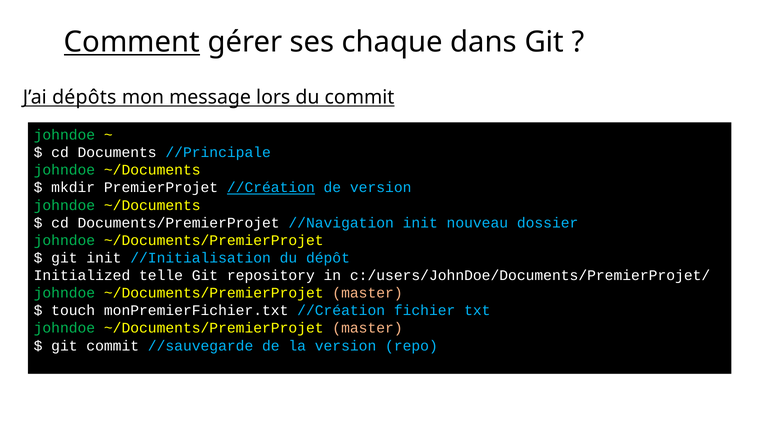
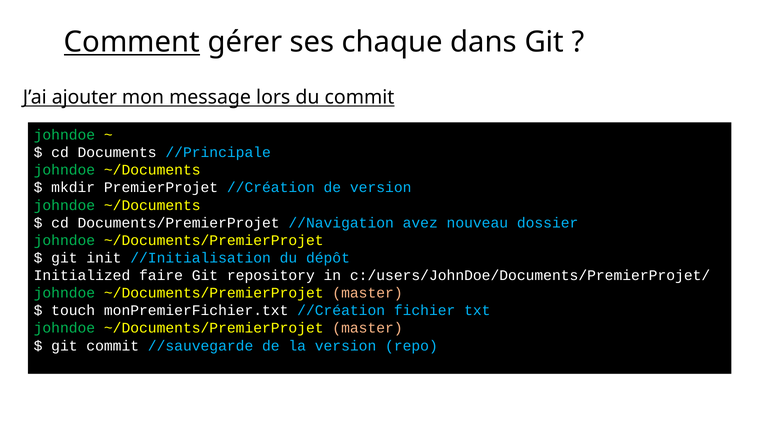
dépôts: dépôts -> ajouter
//Création at (271, 188) underline: present -> none
//Navigation init: init -> avez
telle: telle -> faire
